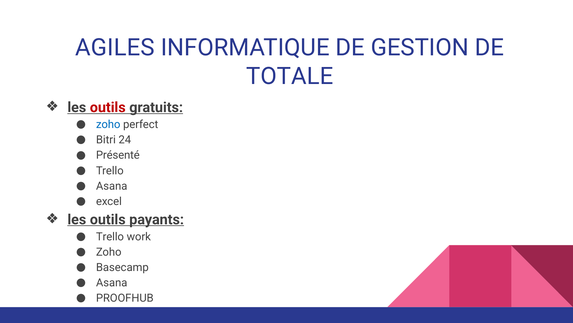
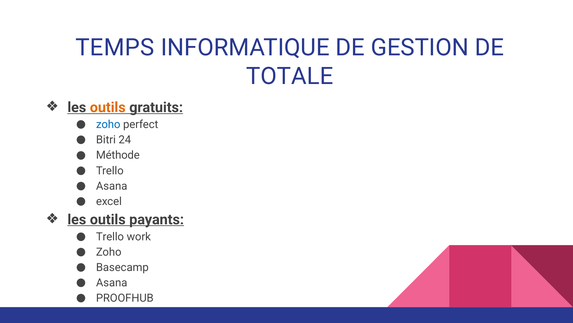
AGILES: AGILES -> TEMPS
outils at (108, 107) colour: red -> orange
Présenté: Présenté -> Méthode
